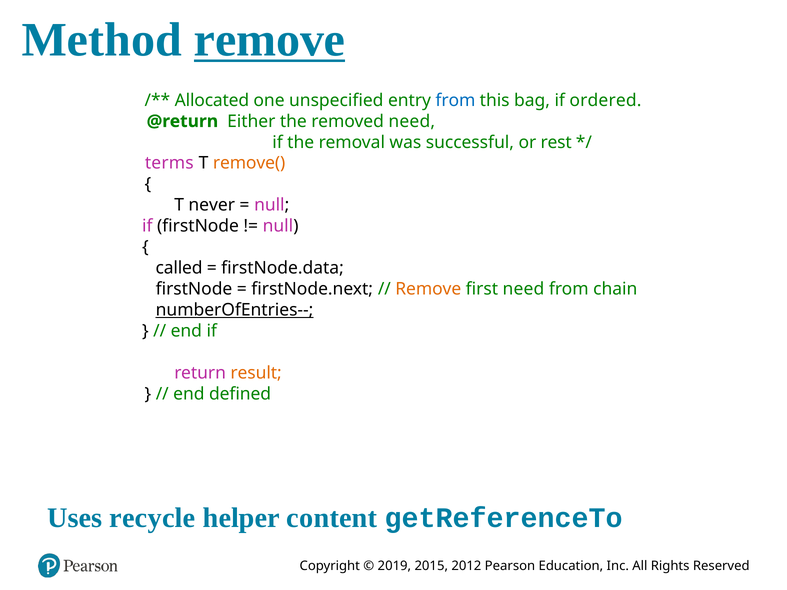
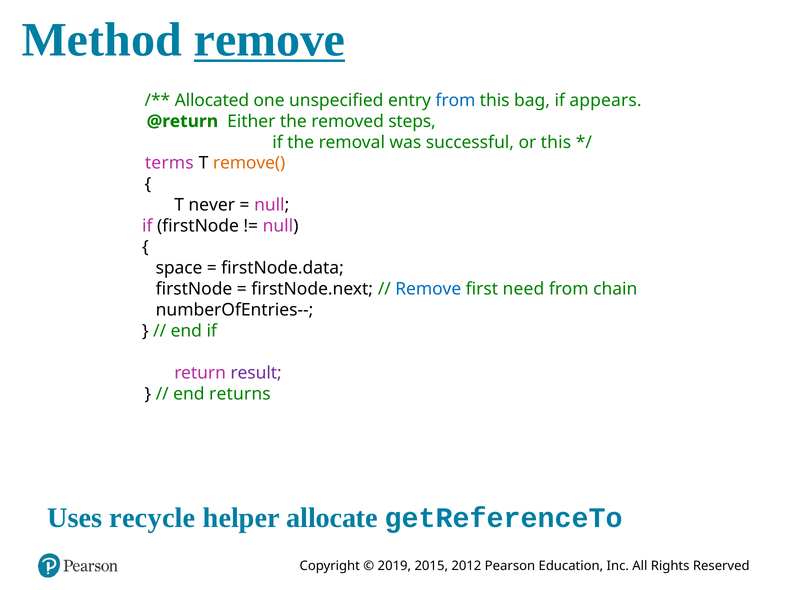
ordered: ordered -> appears
removed need: need -> steps
or rest: rest -> this
called: called -> space
Remove at (428, 289) colour: orange -> blue
numberOfEntries-- underline: present -> none
result colour: orange -> purple
defined: defined -> returns
content: content -> allocate
